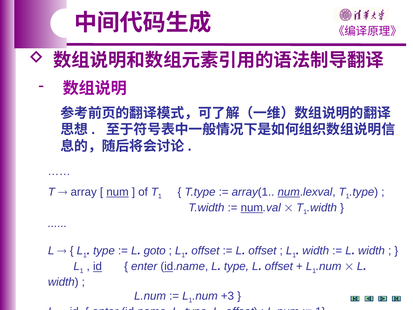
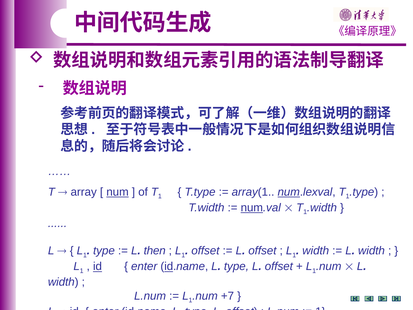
goto: goto -> then
+3: +3 -> +7
